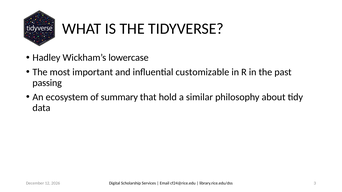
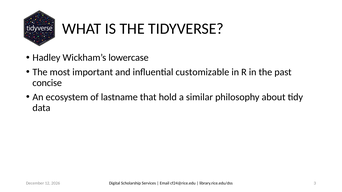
passing: passing -> concise
summary: summary -> lastname
